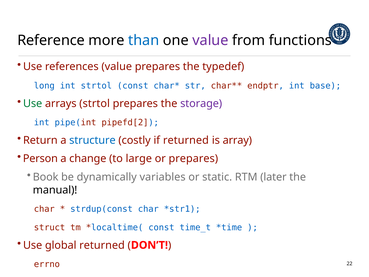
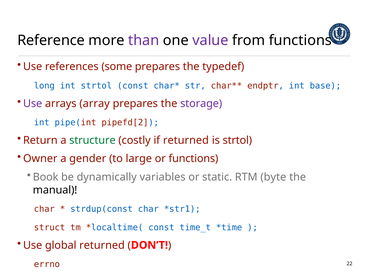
than colour: blue -> purple
references value: value -> some
Use at (33, 103) colour: green -> purple
arrays strtol: strtol -> array
structure colour: blue -> green
is array: array -> strtol
Person: Person -> Owner
change: change -> gender
or prepares: prepares -> functions
later: later -> byte
